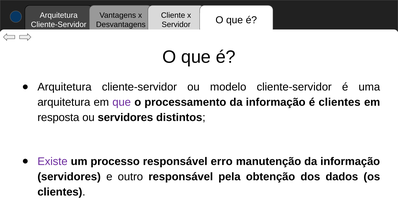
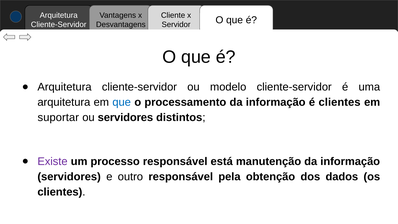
que at (122, 102) colour: purple -> blue
resposta: resposta -> suportar
erro: erro -> está
